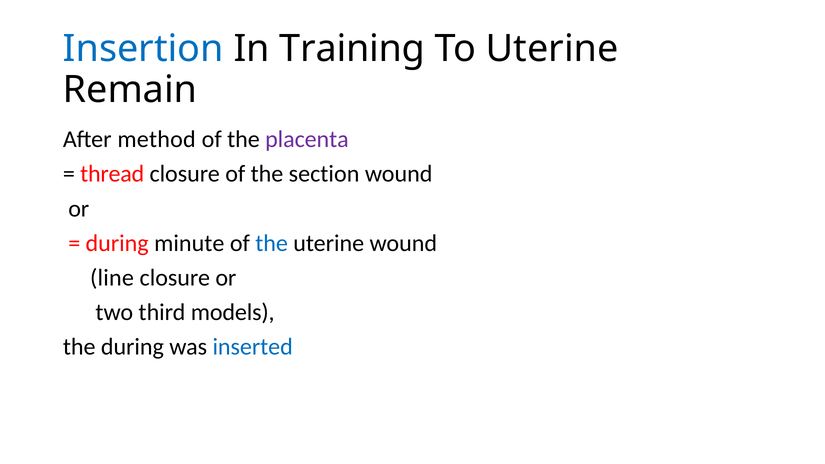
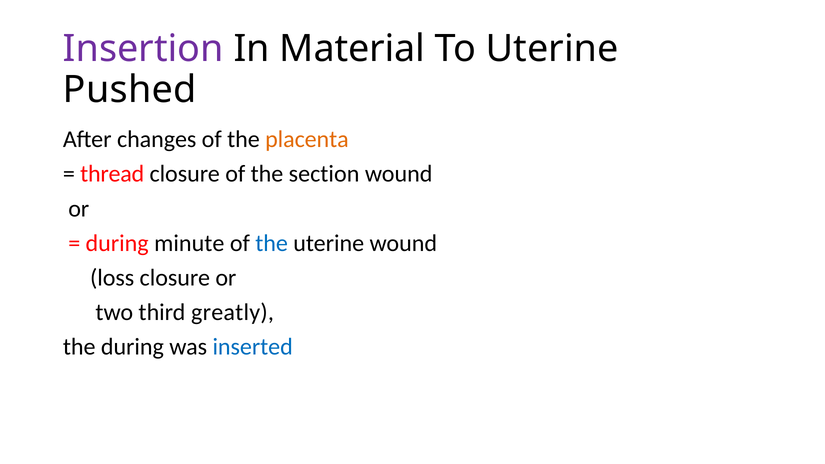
Insertion colour: blue -> purple
Training: Training -> Material
Remain: Remain -> Pushed
method: method -> changes
placenta colour: purple -> orange
line: line -> loss
models: models -> greatly
